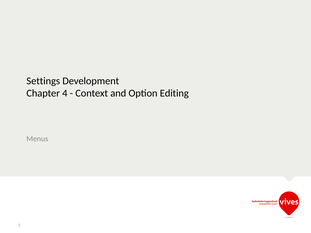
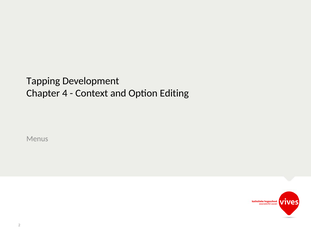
Settings: Settings -> Tapping
